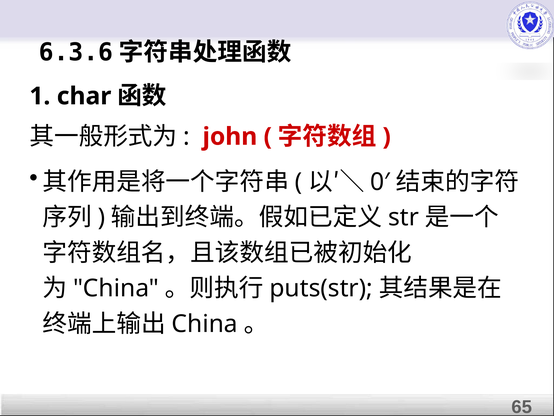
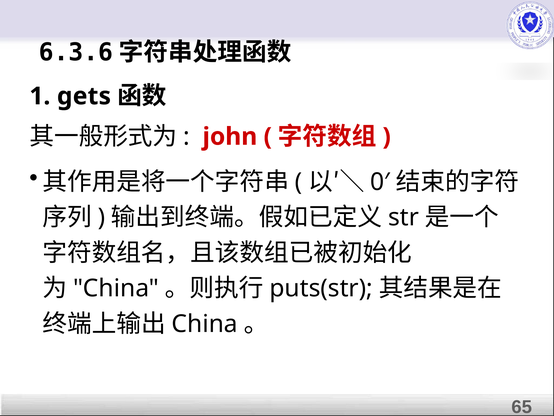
char: char -> gets
